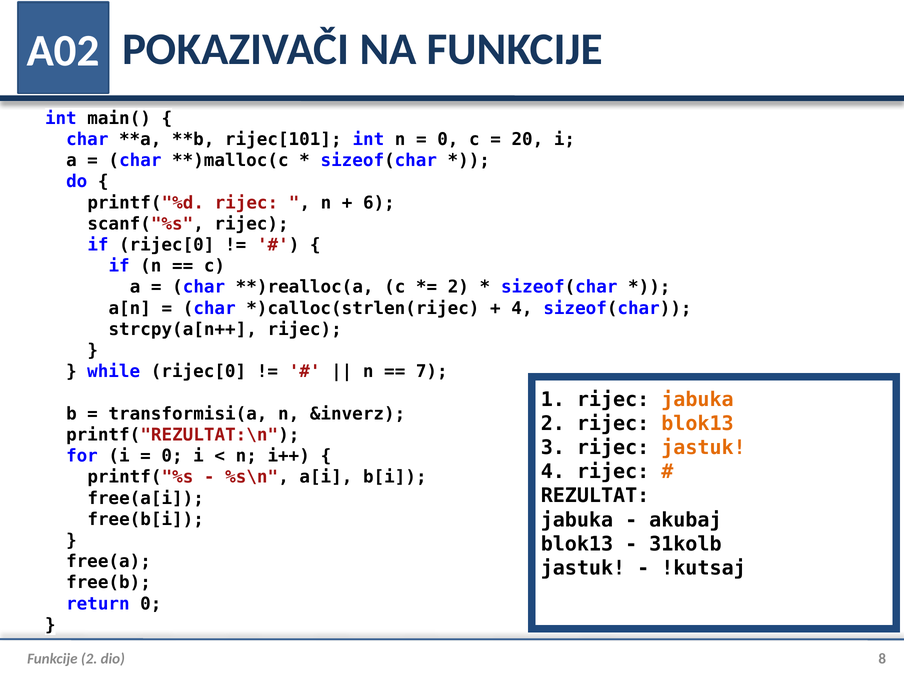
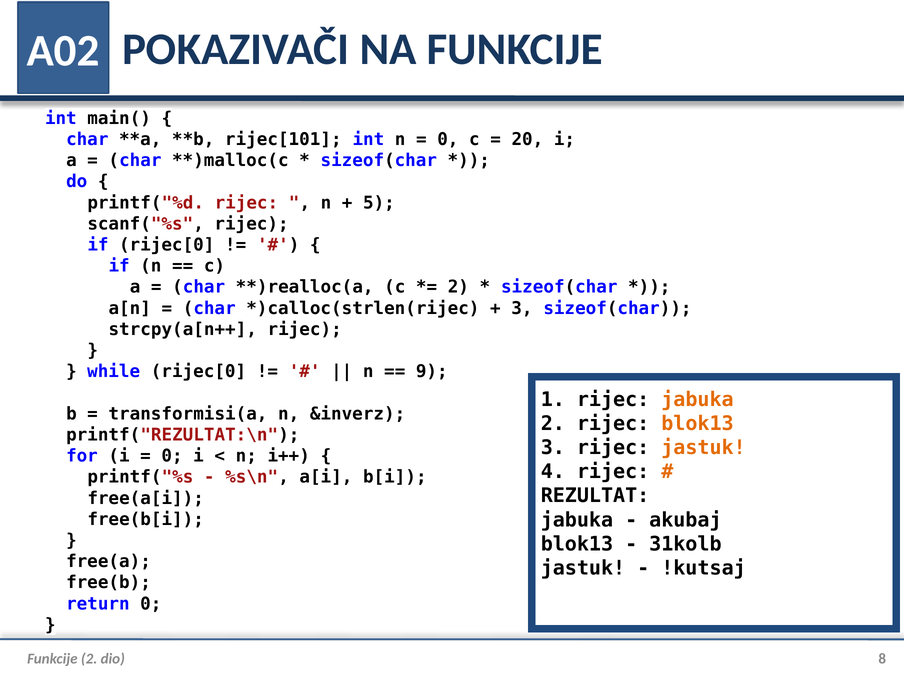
6: 6 -> 5
4 at (522, 308): 4 -> 3
7: 7 -> 9
